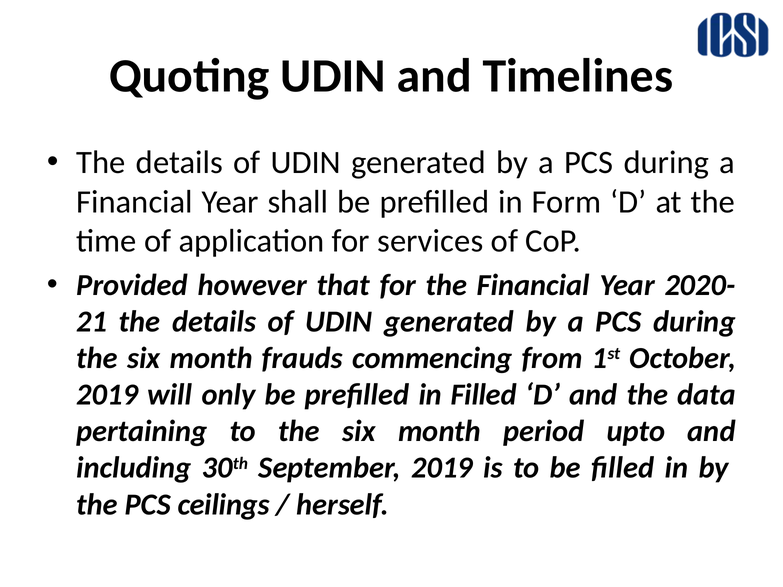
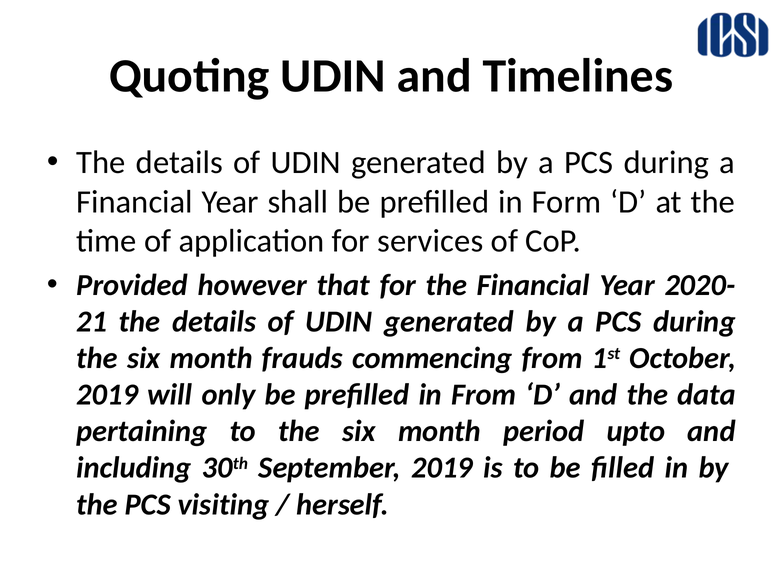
in Filled: Filled -> From
ceilings: ceilings -> visiting
